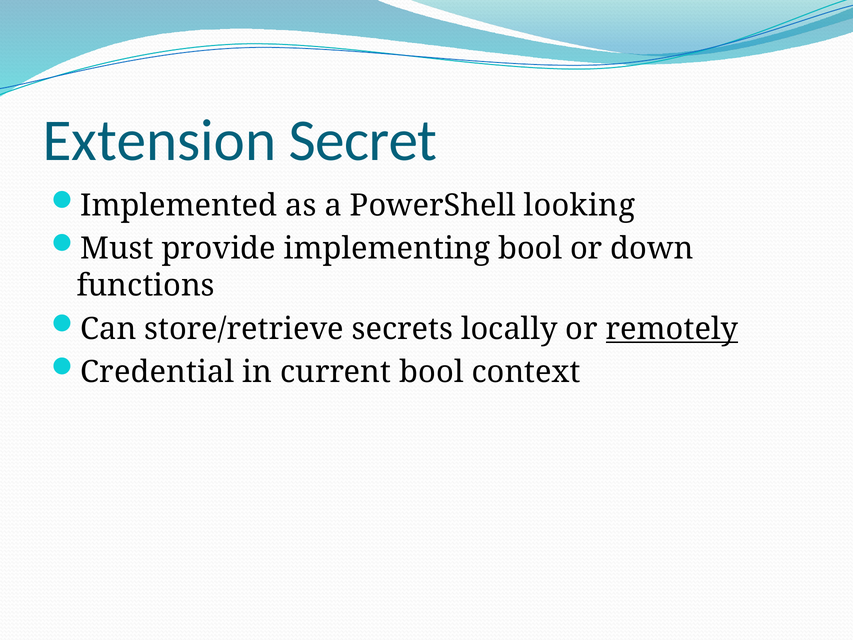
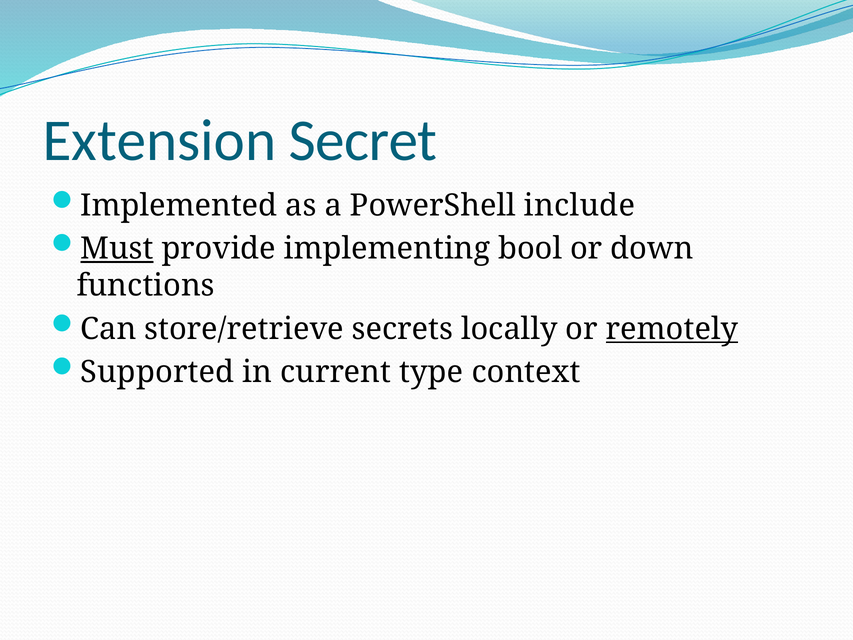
looking: looking -> include
Must underline: none -> present
Credential: Credential -> Supported
current bool: bool -> type
